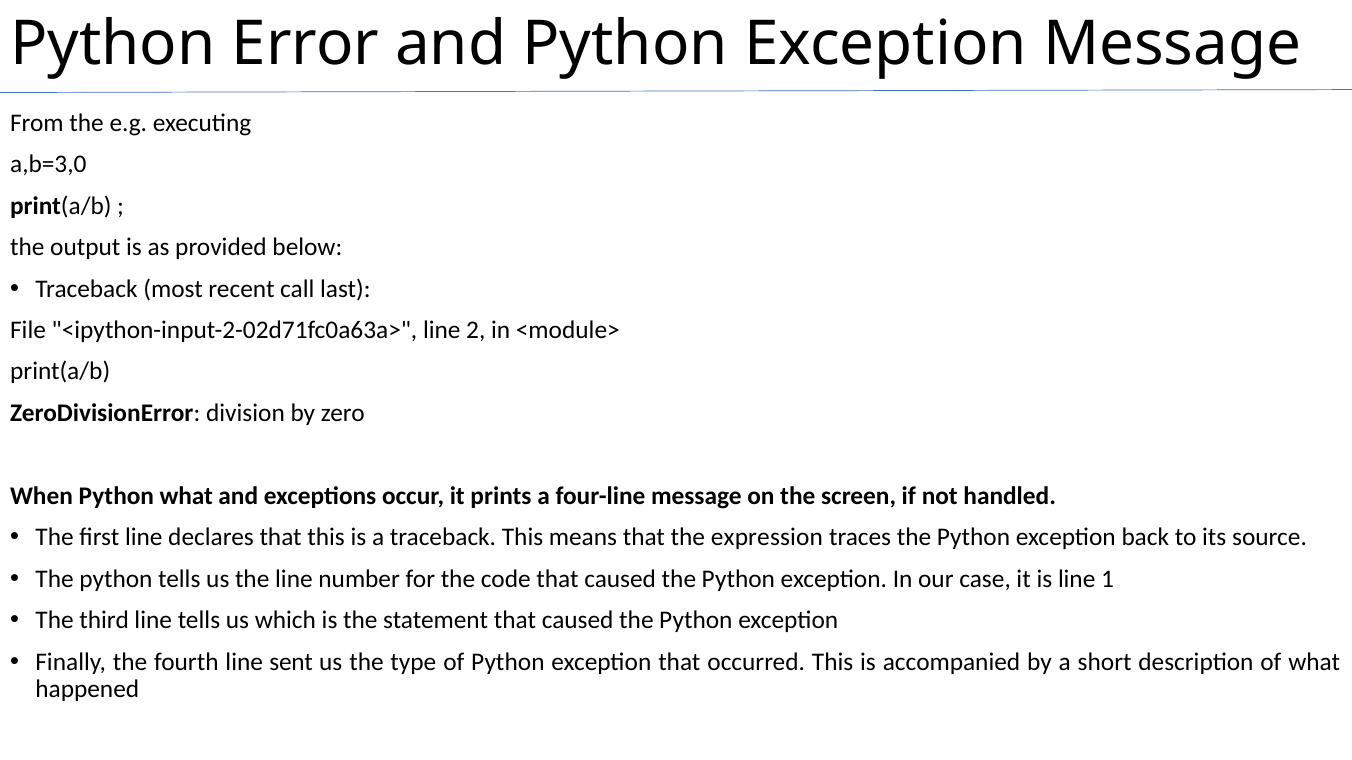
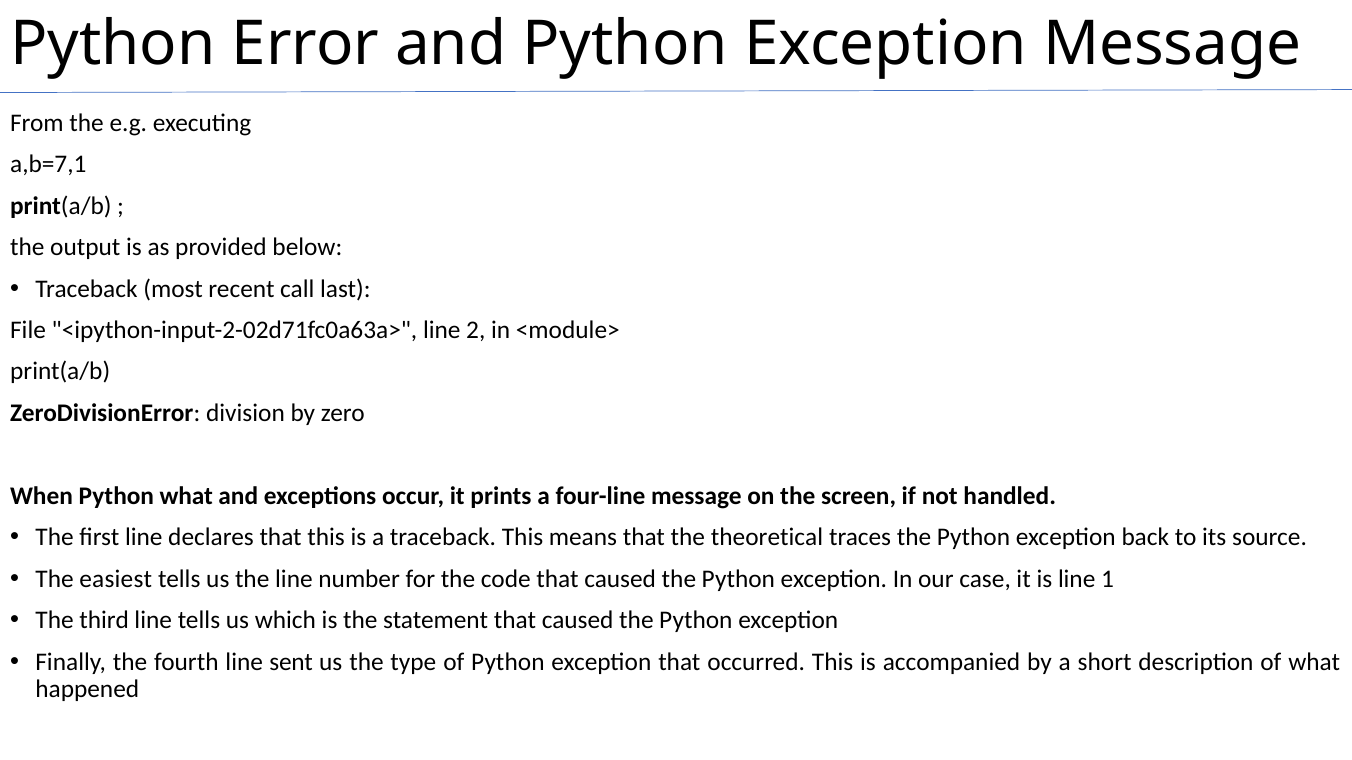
a,b=3,0: a,b=3,0 -> a,b=7,1
expression: expression -> theoretical
python at (116, 579): python -> easiest
